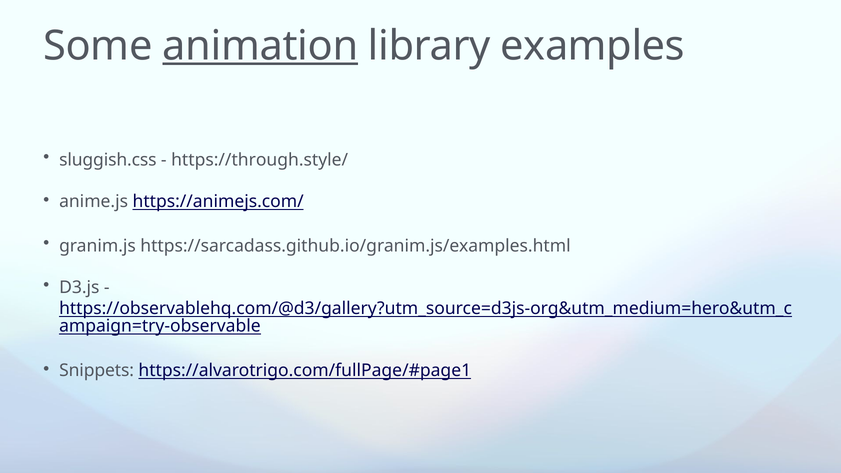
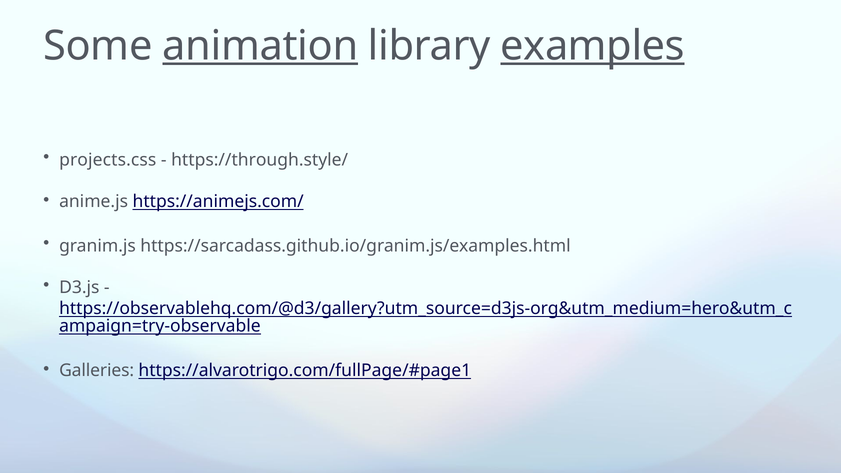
examples underline: none -> present
sluggish.css: sluggish.css -> projects.css
Snippets: Snippets -> Galleries
